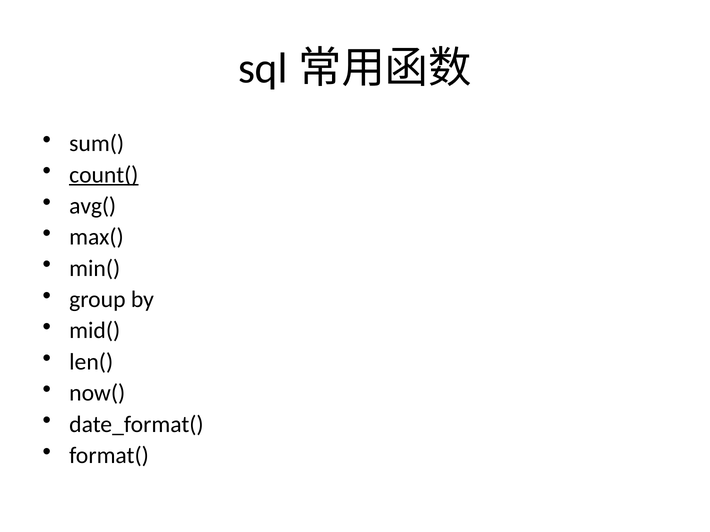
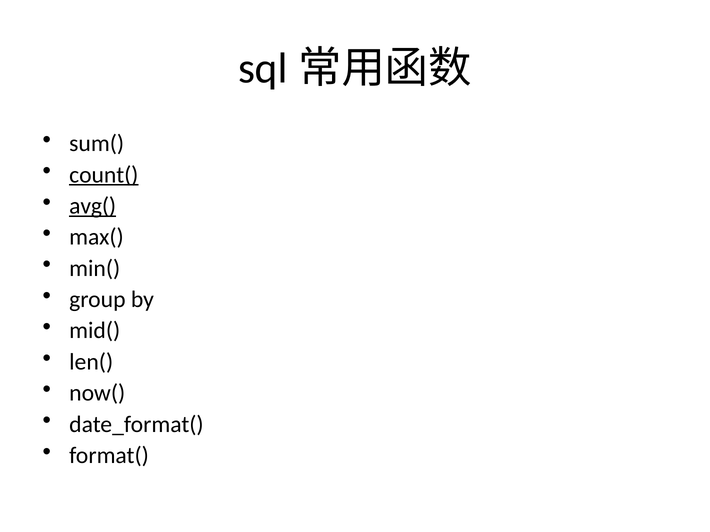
avg( underline: none -> present
